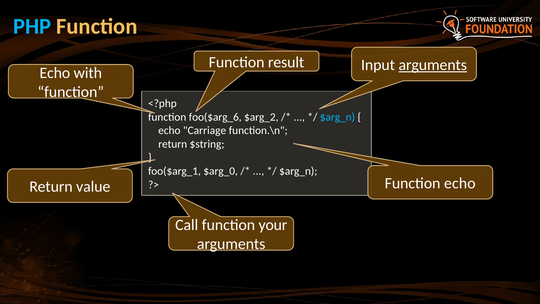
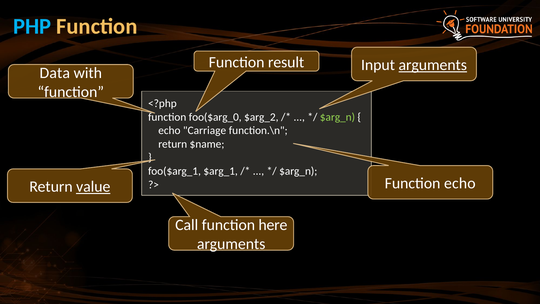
Echo at (55, 73): Echo -> Data
foo($arg_6: foo($arg_6 -> foo($arg_0
$arg_n at (337, 117) colour: light blue -> light green
$string: $string -> $name
$arg_0: $arg_0 -> $arg_1
value underline: none -> present
your: your -> here
